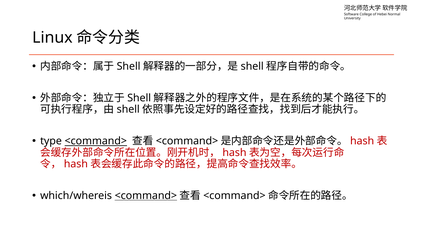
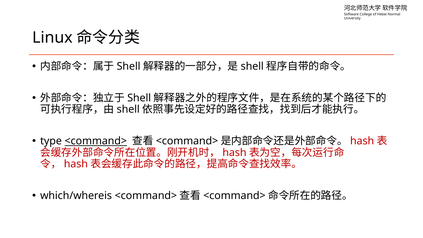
<command> at (146, 196) underline: present -> none
